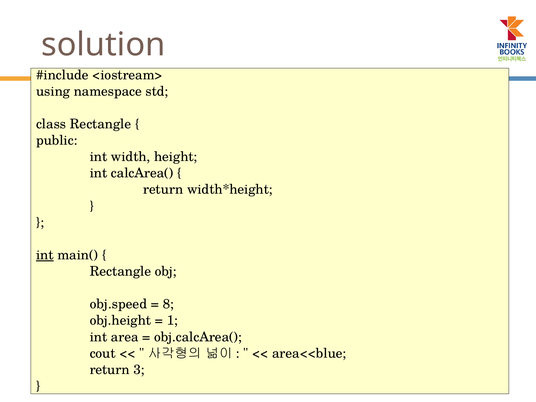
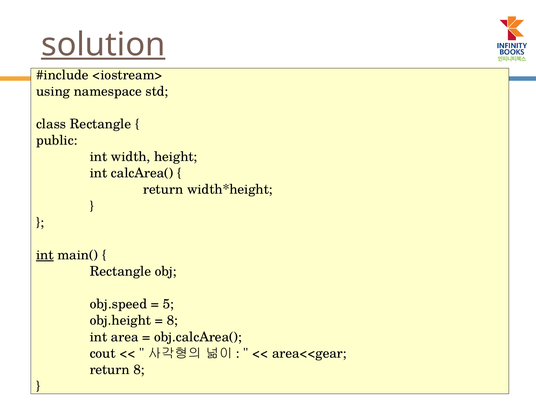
solution underline: none -> present
8: 8 -> 5
1 at (172, 321): 1 -> 8
area<<blue: area<<blue -> area<<gear
return 3: 3 -> 8
